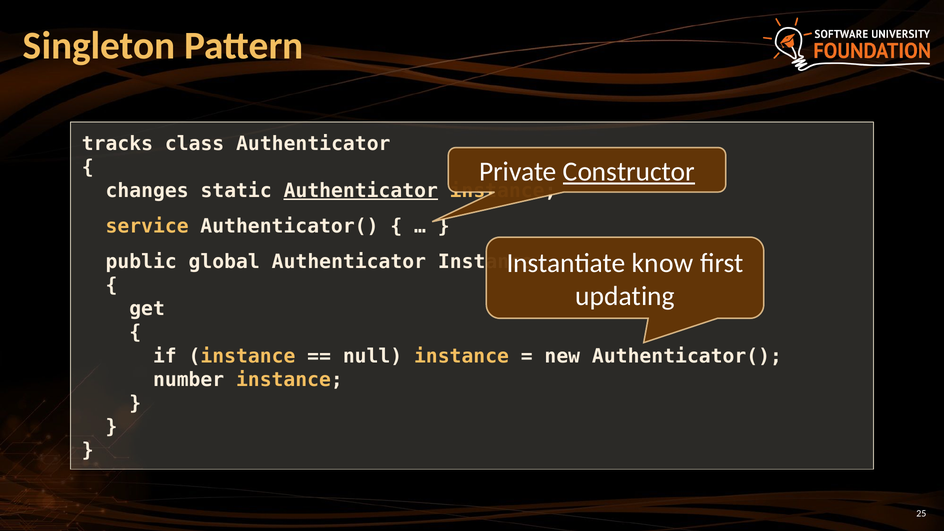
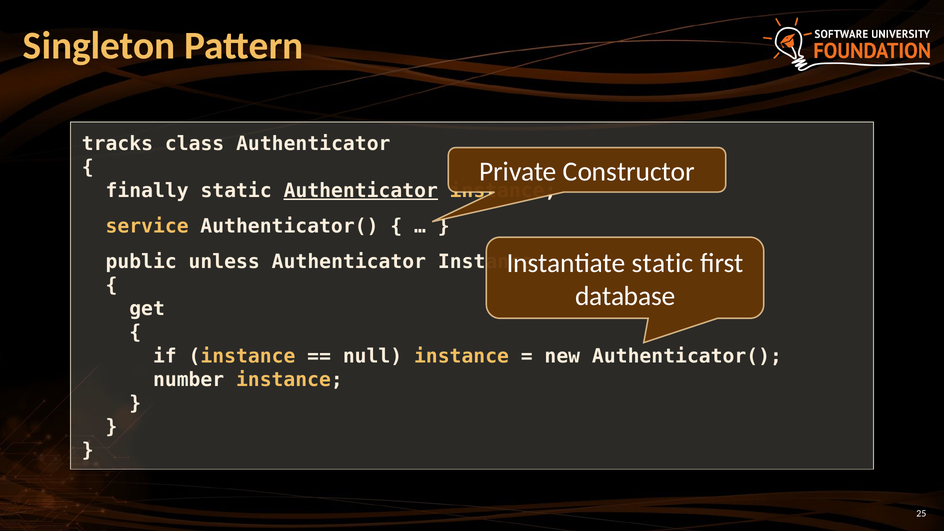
Constructor underline: present -> none
changes: changes -> finally
Instantiate know: know -> static
global: global -> unless
updating: updating -> database
